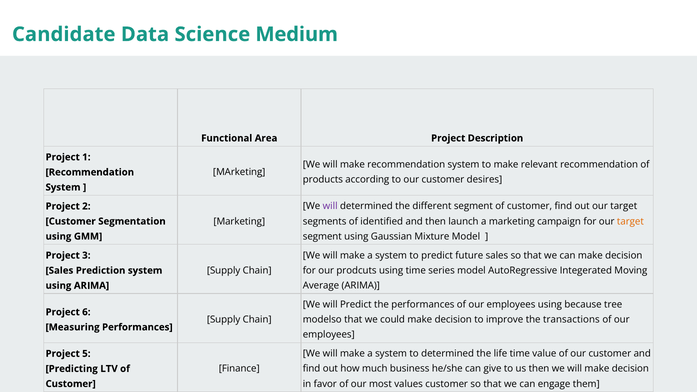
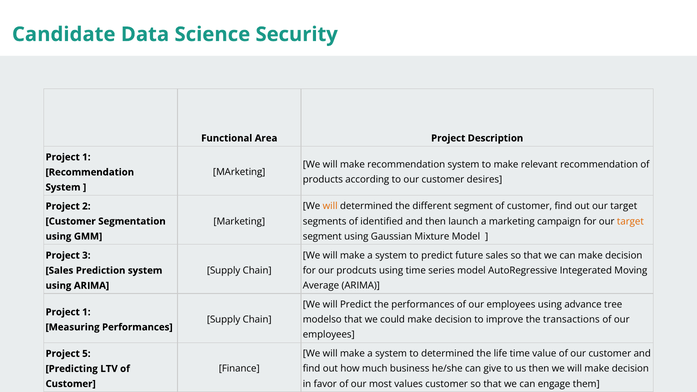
Medium: Medium -> Security
will at (330, 206) colour: purple -> orange
because: because -> advance
6 at (86, 312): 6 -> 1
